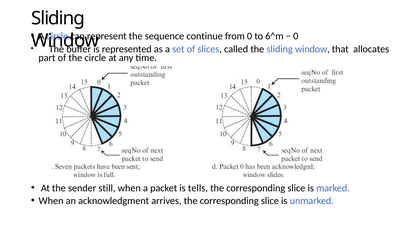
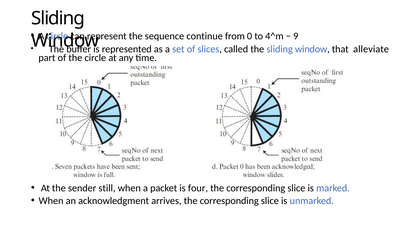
6^m: 6^m -> 4^m
0 at (296, 36): 0 -> 9
allocates: allocates -> alleviate
tells: tells -> four
